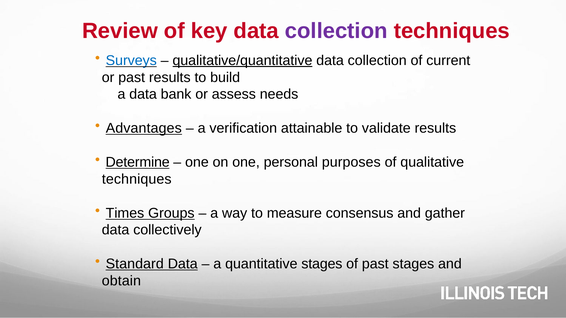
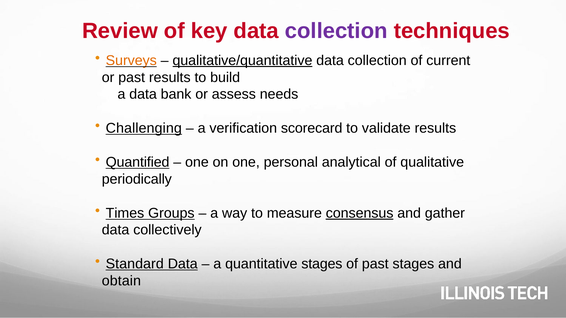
Surveys colour: blue -> orange
Advantages: Advantages -> Challenging
attainable: attainable -> scorecard
Determine: Determine -> Quantified
purposes: purposes -> analytical
techniques at (137, 179): techniques -> periodically
consensus underline: none -> present
